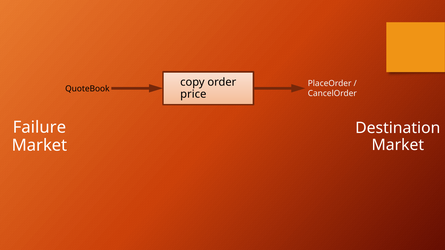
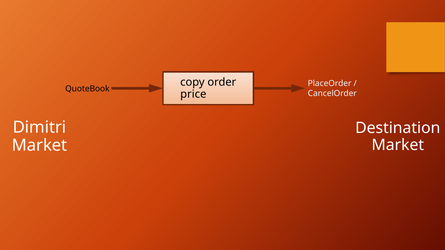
Failure: Failure -> Dimitri
